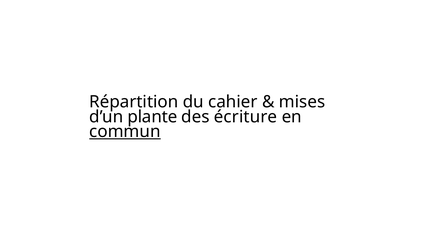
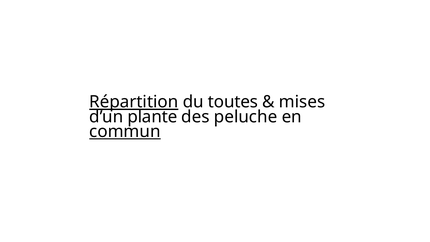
Répartition underline: none -> present
cahier: cahier -> toutes
écriture: écriture -> peluche
